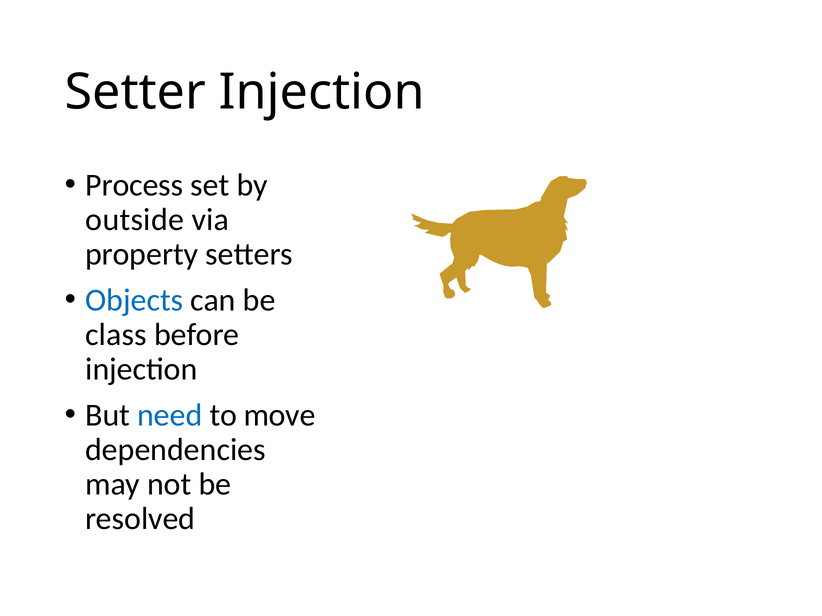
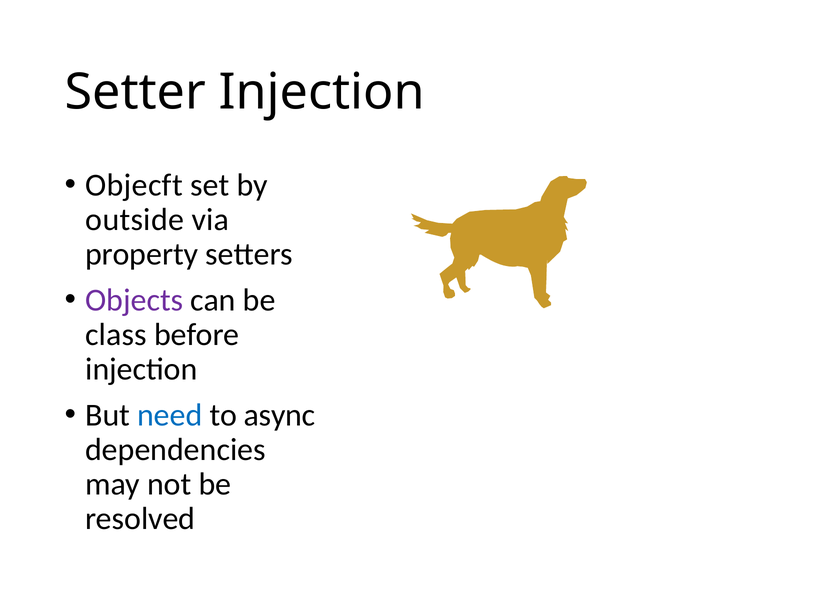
Process: Process -> Objecft
Objects colour: blue -> purple
move: move -> async
